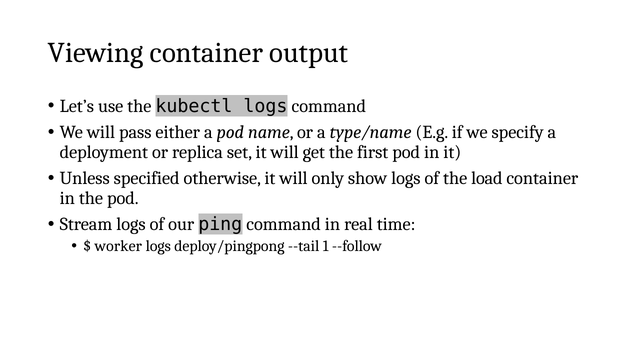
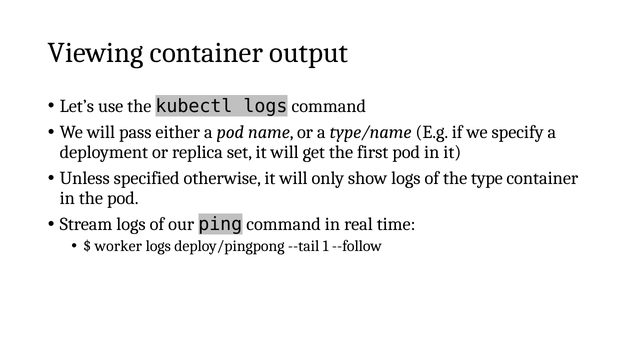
load: load -> type
